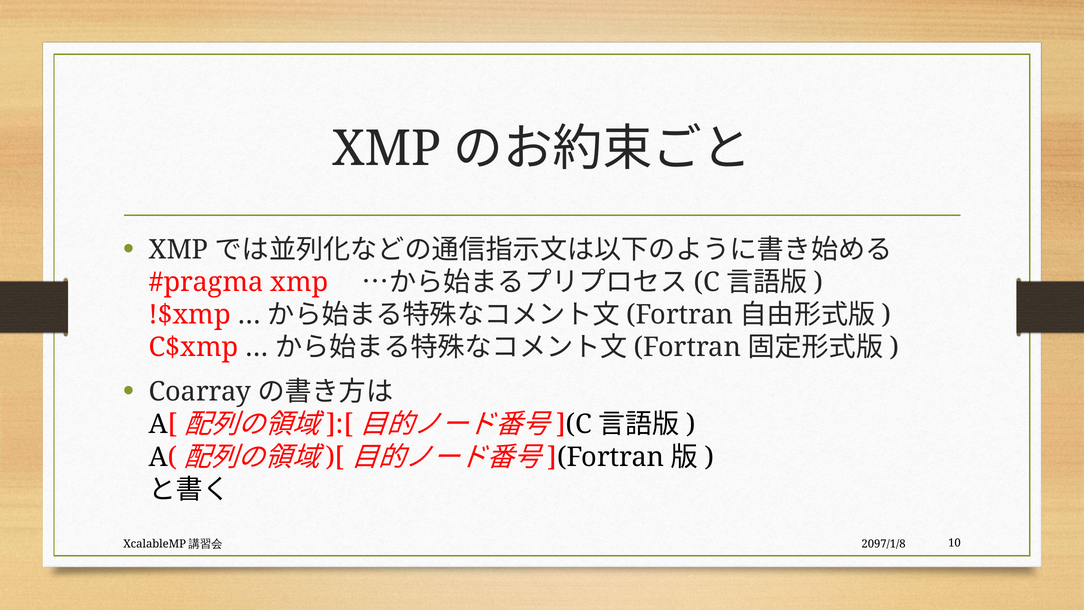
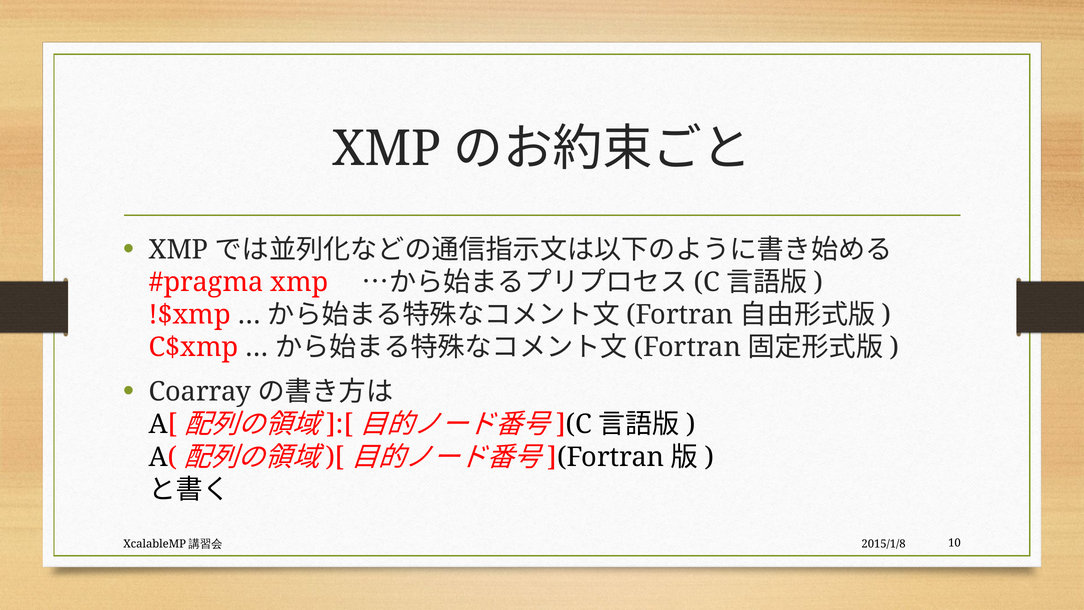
2097/1/8: 2097/1/8 -> 2015/1/8
